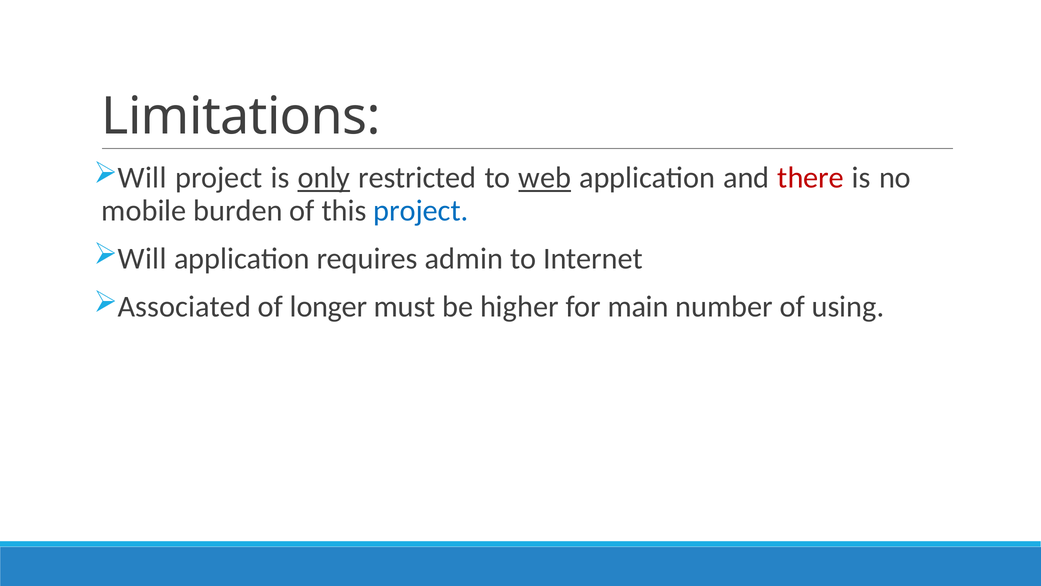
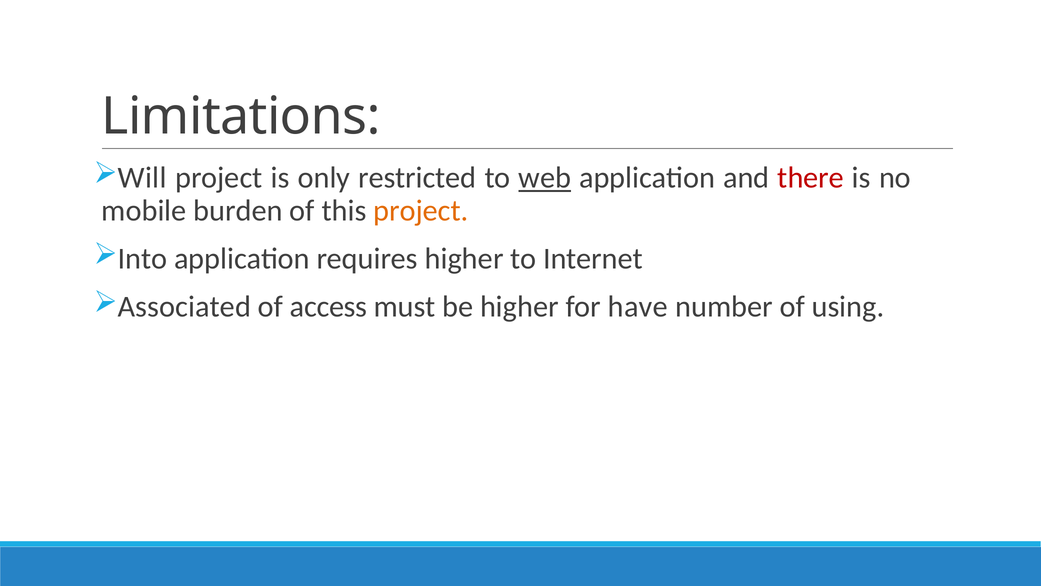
only underline: present -> none
project at (421, 210) colour: blue -> orange
Will at (142, 258): Will -> Into
requires admin: admin -> higher
longer: longer -> access
main: main -> have
